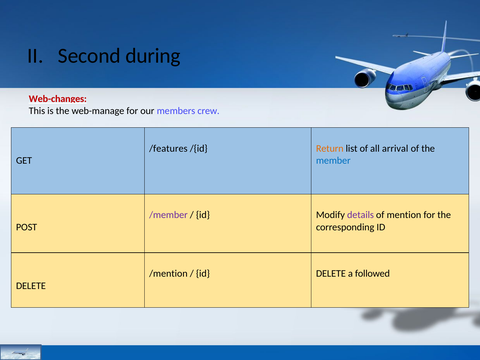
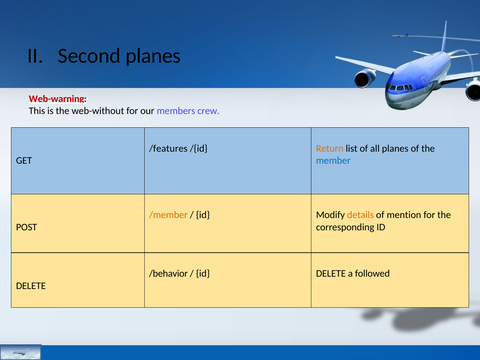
Second during: during -> planes
Web-changes: Web-changes -> Web-warning
web-manage: web-manage -> web-without
all arrival: arrival -> planes
/member colour: purple -> orange
details colour: purple -> orange
/mention: /mention -> /behavior
